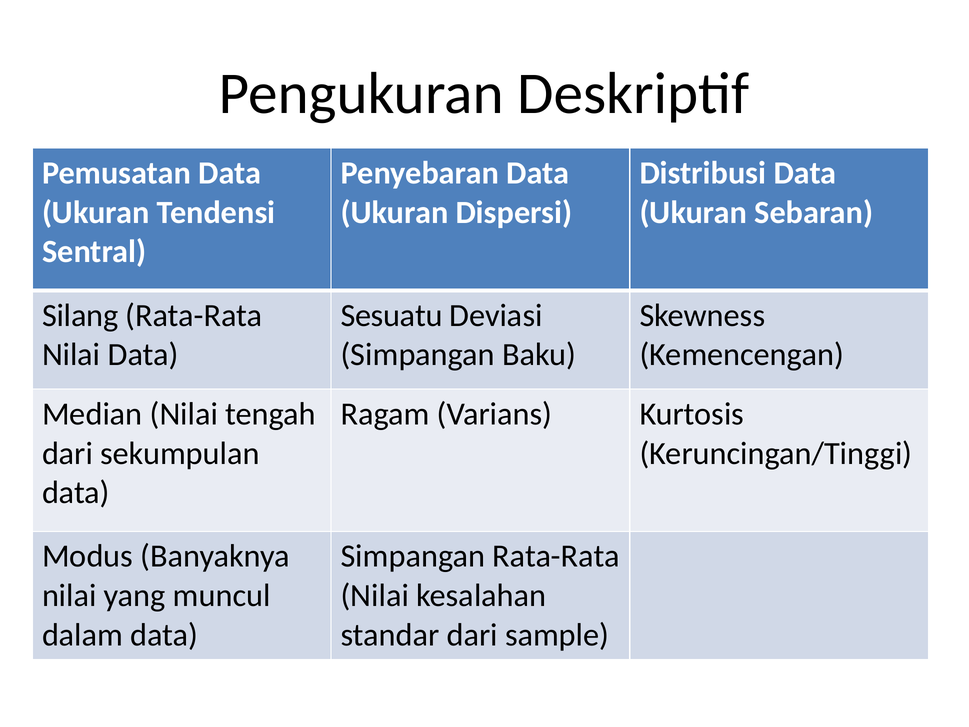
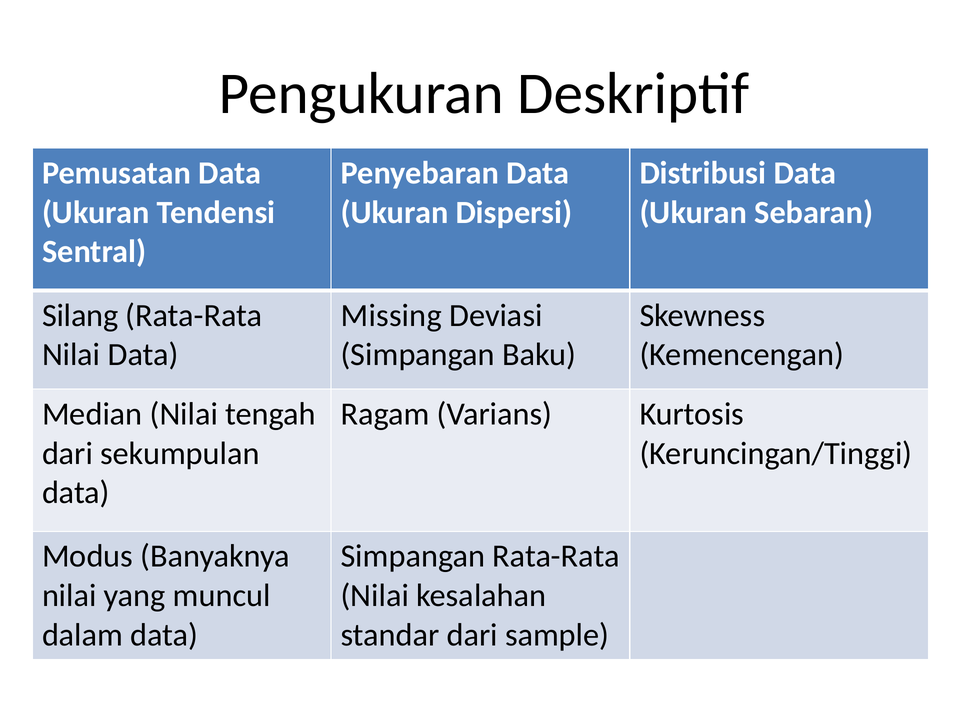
Sesuatu: Sesuatu -> Missing
